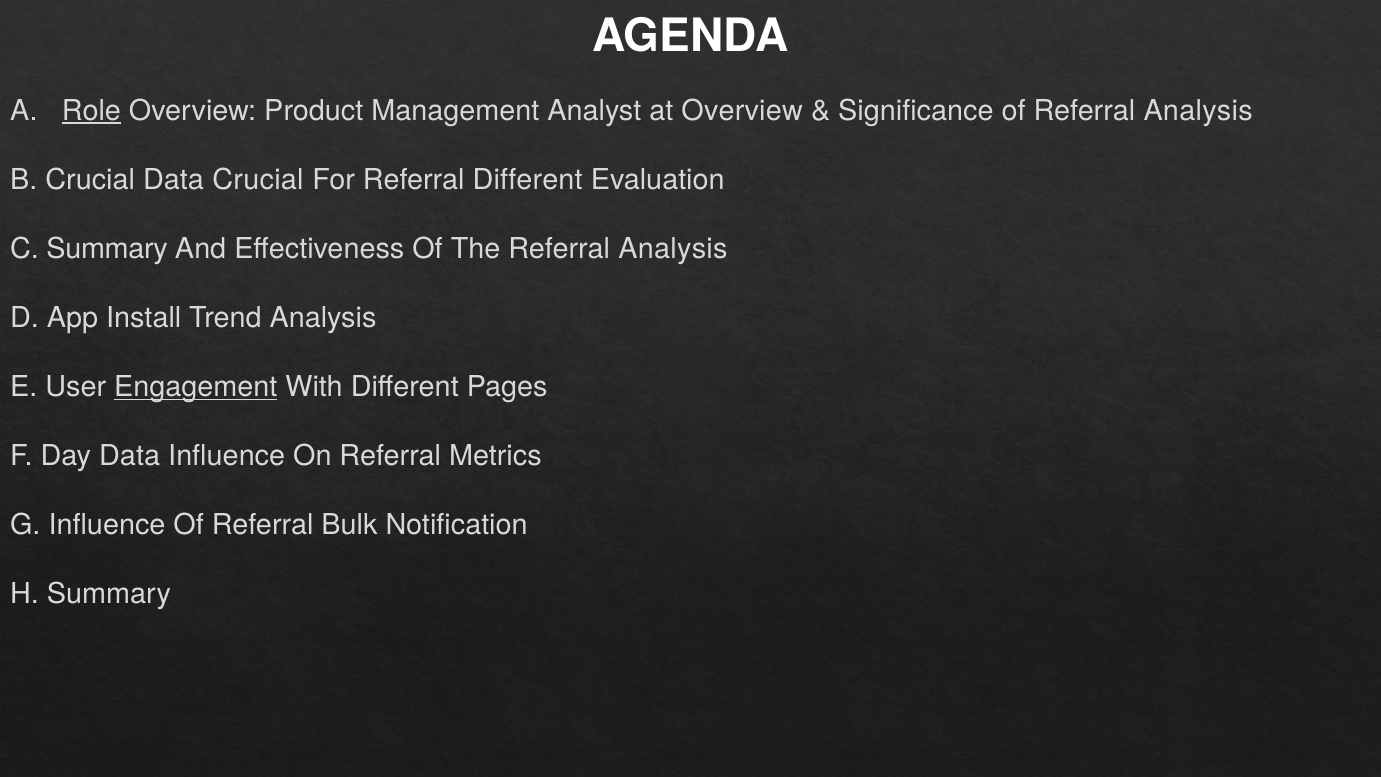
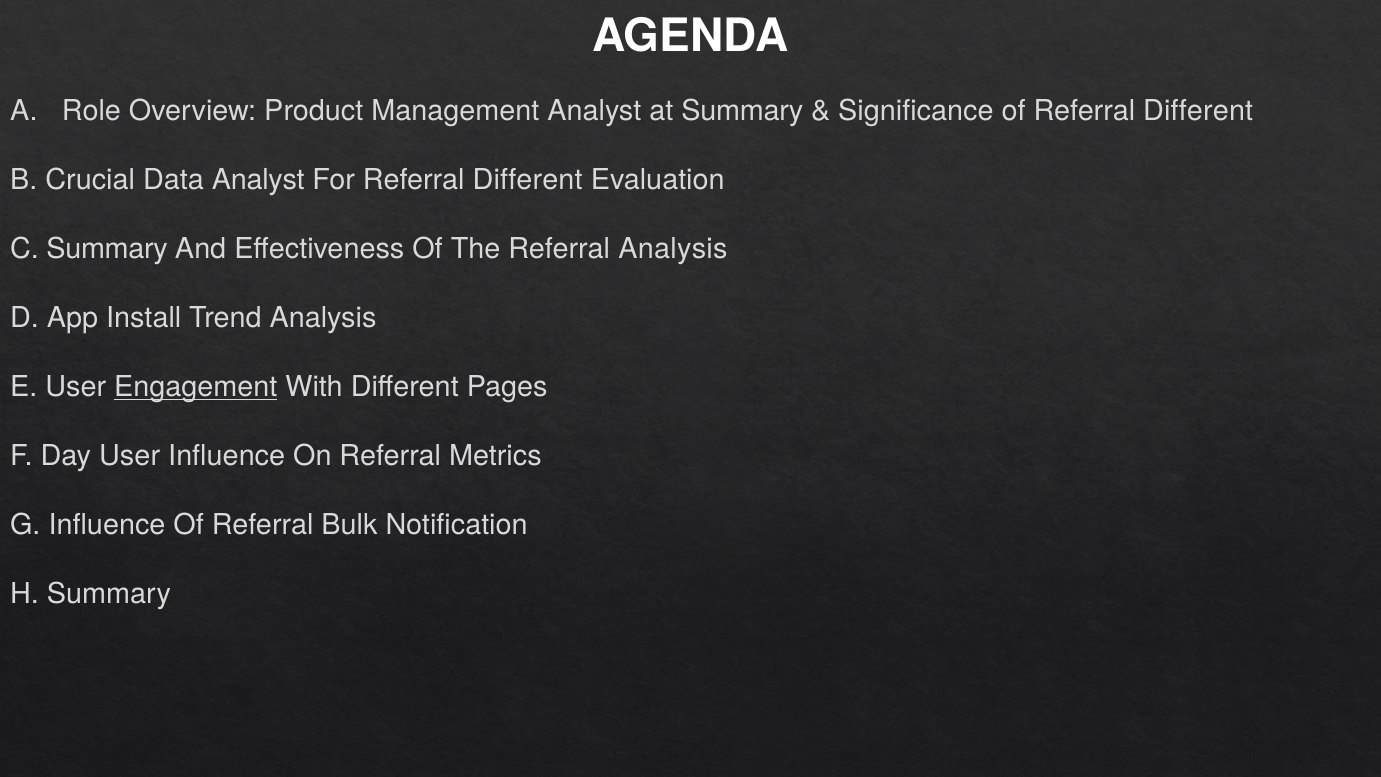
Role underline: present -> none
at Overview: Overview -> Summary
of Referral Analysis: Analysis -> Different
Data Crucial: Crucial -> Analyst
Day Data: Data -> User
